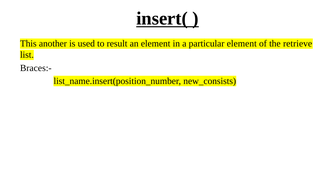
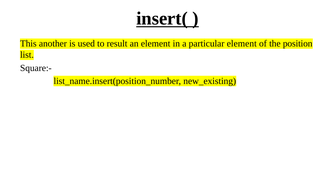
retrieve: retrieve -> position
Braces:-: Braces:- -> Square:-
new_consists: new_consists -> new_existing
